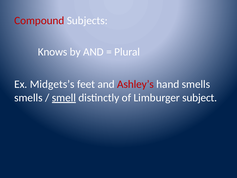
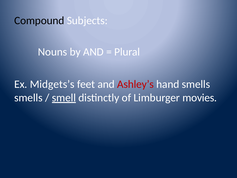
Compound colour: red -> black
Knows: Knows -> Nouns
subject: subject -> movies
